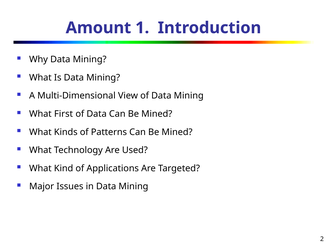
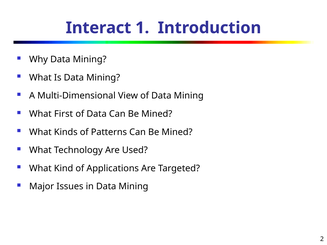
Amount: Amount -> Interact
